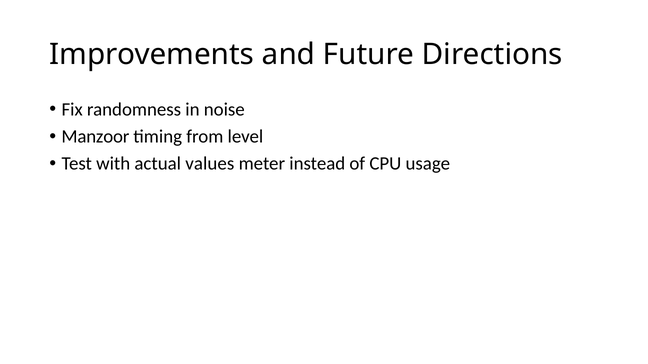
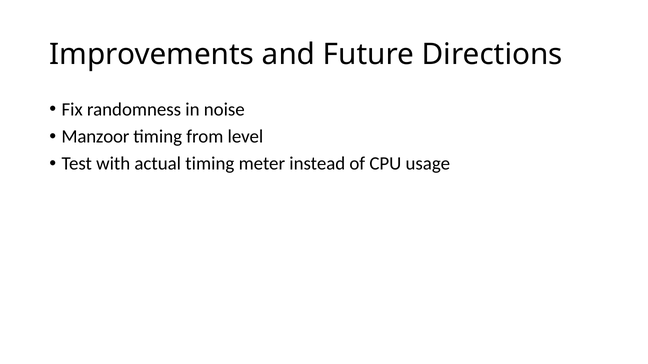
actual values: values -> timing
